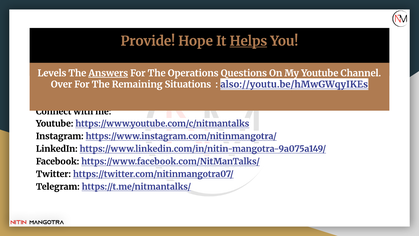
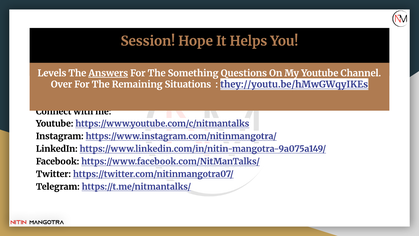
Provide: Provide -> Session
Helps underline: present -> none
Operations: Operations -> Something
also://youtu.be/hMwGWqyIKEs: also://youtu.be/hMwGWqyIKEs -> they://youtu.be/hMwGWqyIKEs
